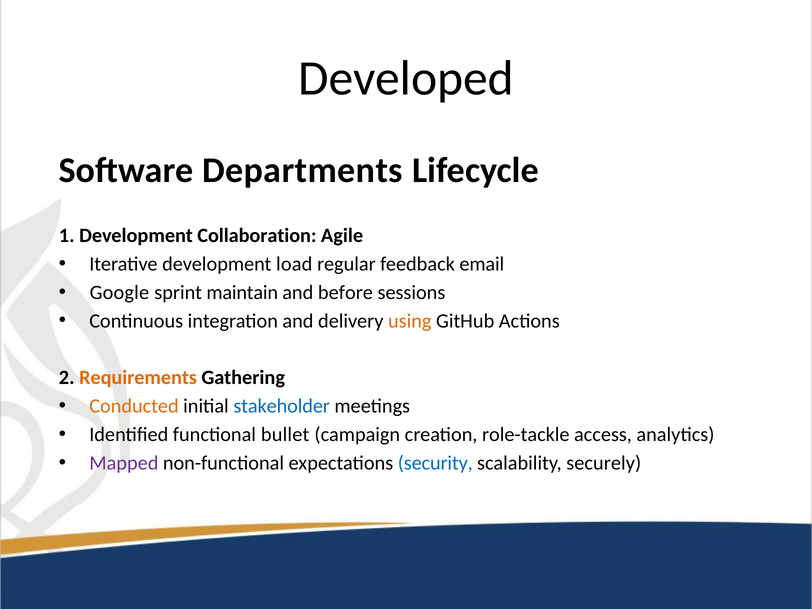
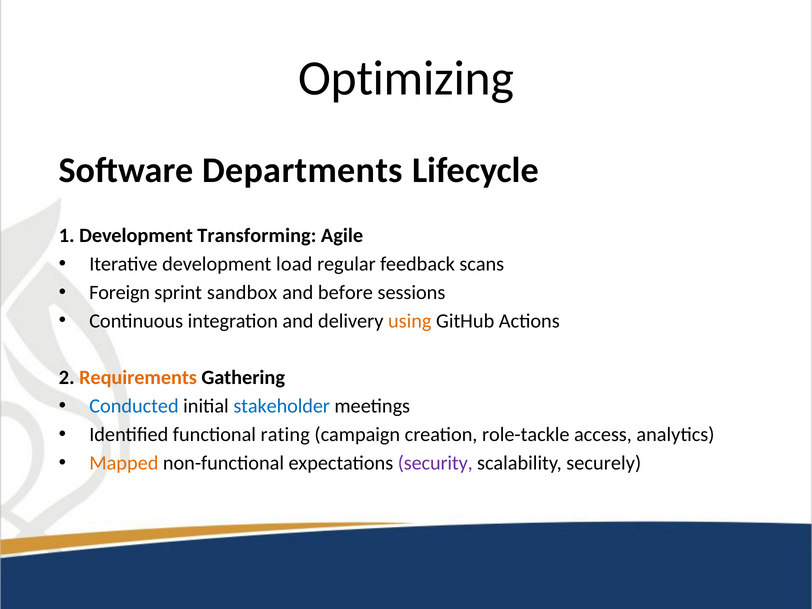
Developed: Developed -> Optimizing
Collaboration: Collaboration -> Transforming
email: email -> scans
Google: Google -> Foreign
maintain: maintain -> sandbox
Conducted colour: orange -> blue
bullet: bullet -> rating
Mapped colour: purple -> orange
security colour: blue -> purple
